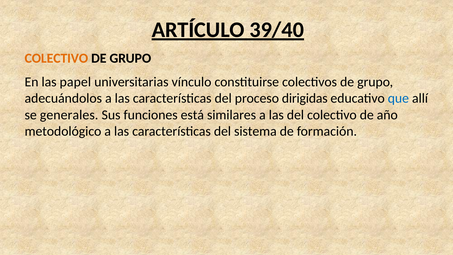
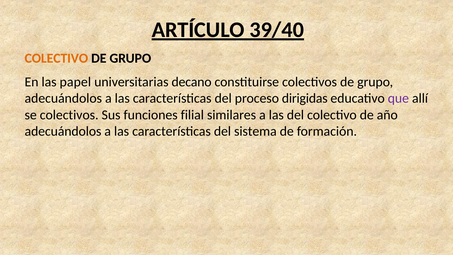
vínculo: vínculo -> decano
que colour: blue -> purple
se generales: generales -> colectivos
está: está -> filial
metodológico at (63, 131): metodológico -> adecuándolos
